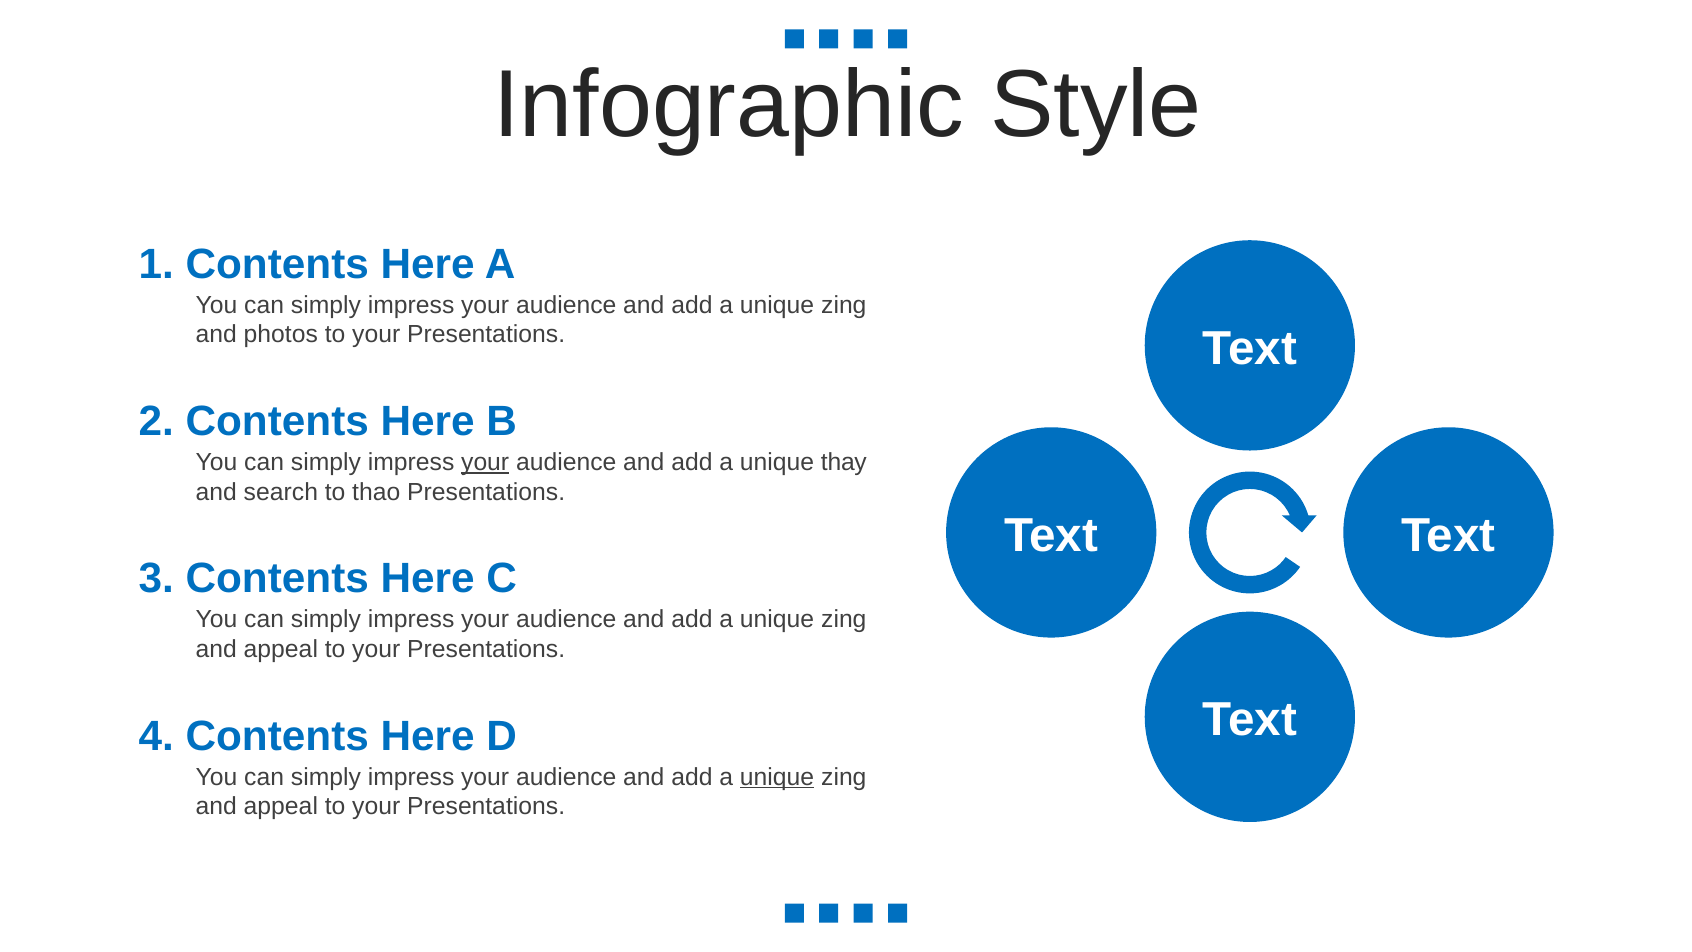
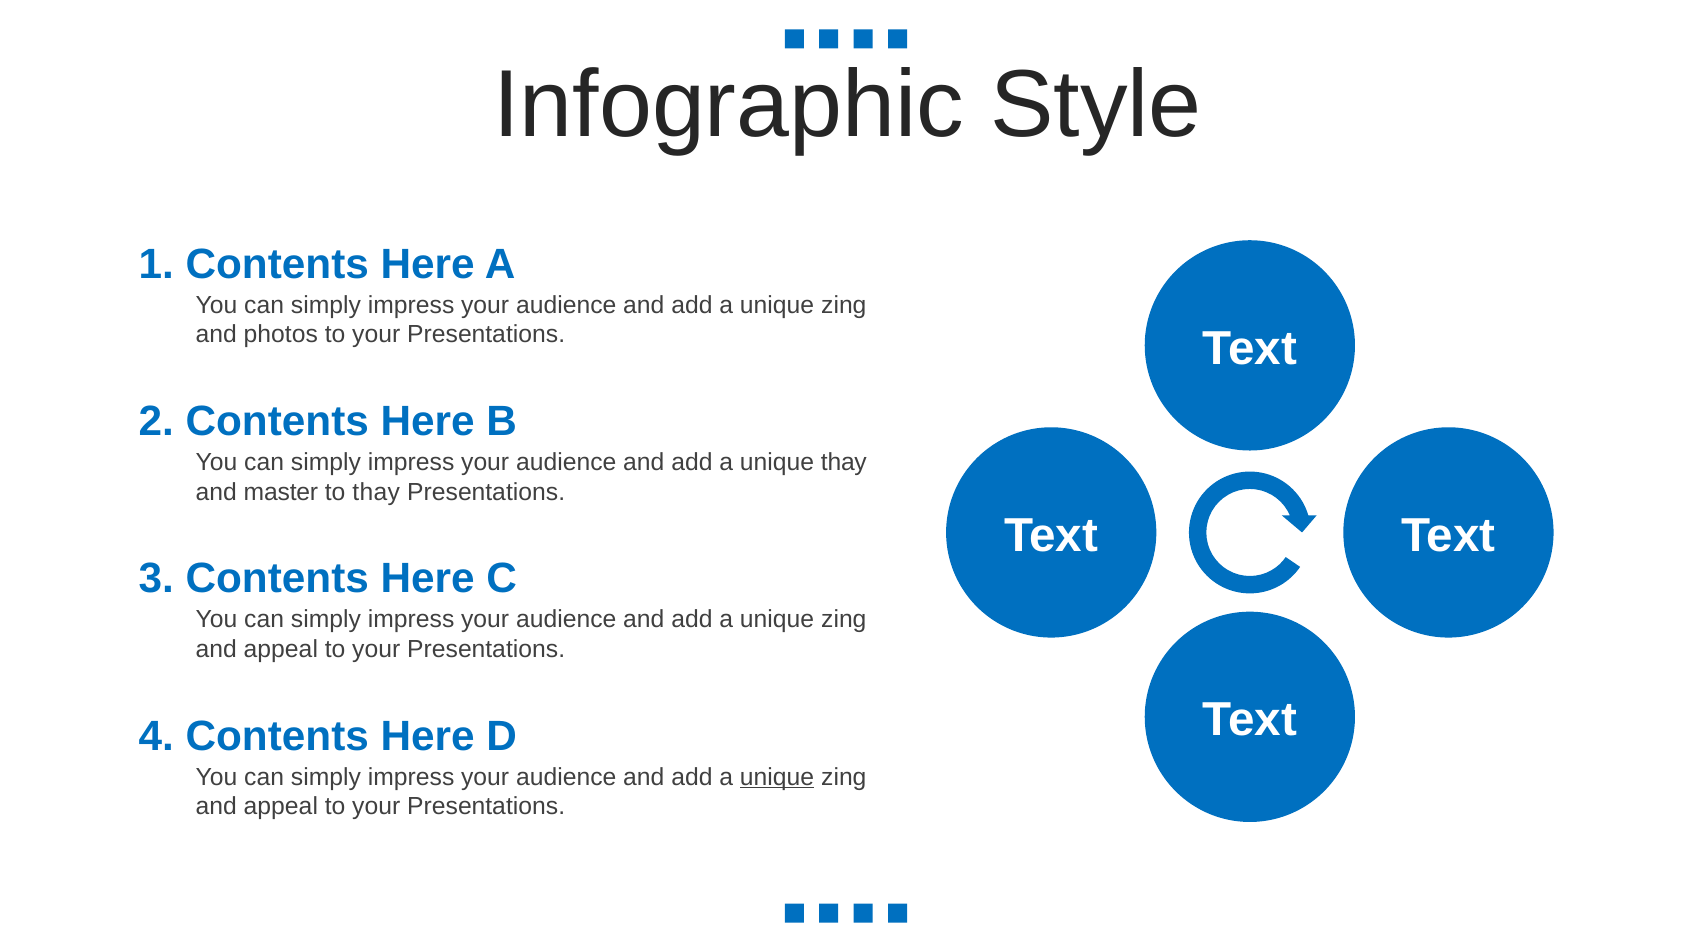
your at (485, 462) underline: present -> none
search: search -> master
to thao: thao -> thay
